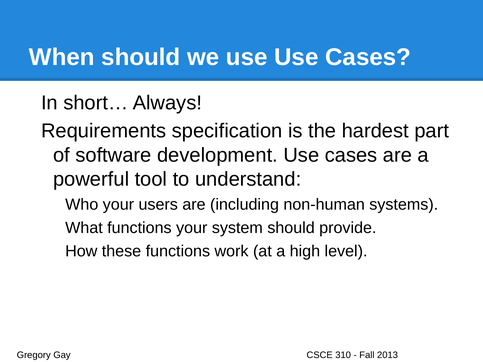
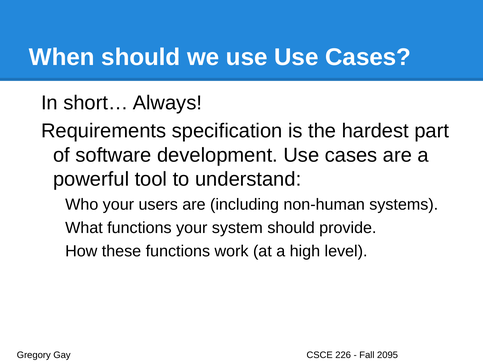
310: 310 -> 226
2013: 2013 -> 2095
